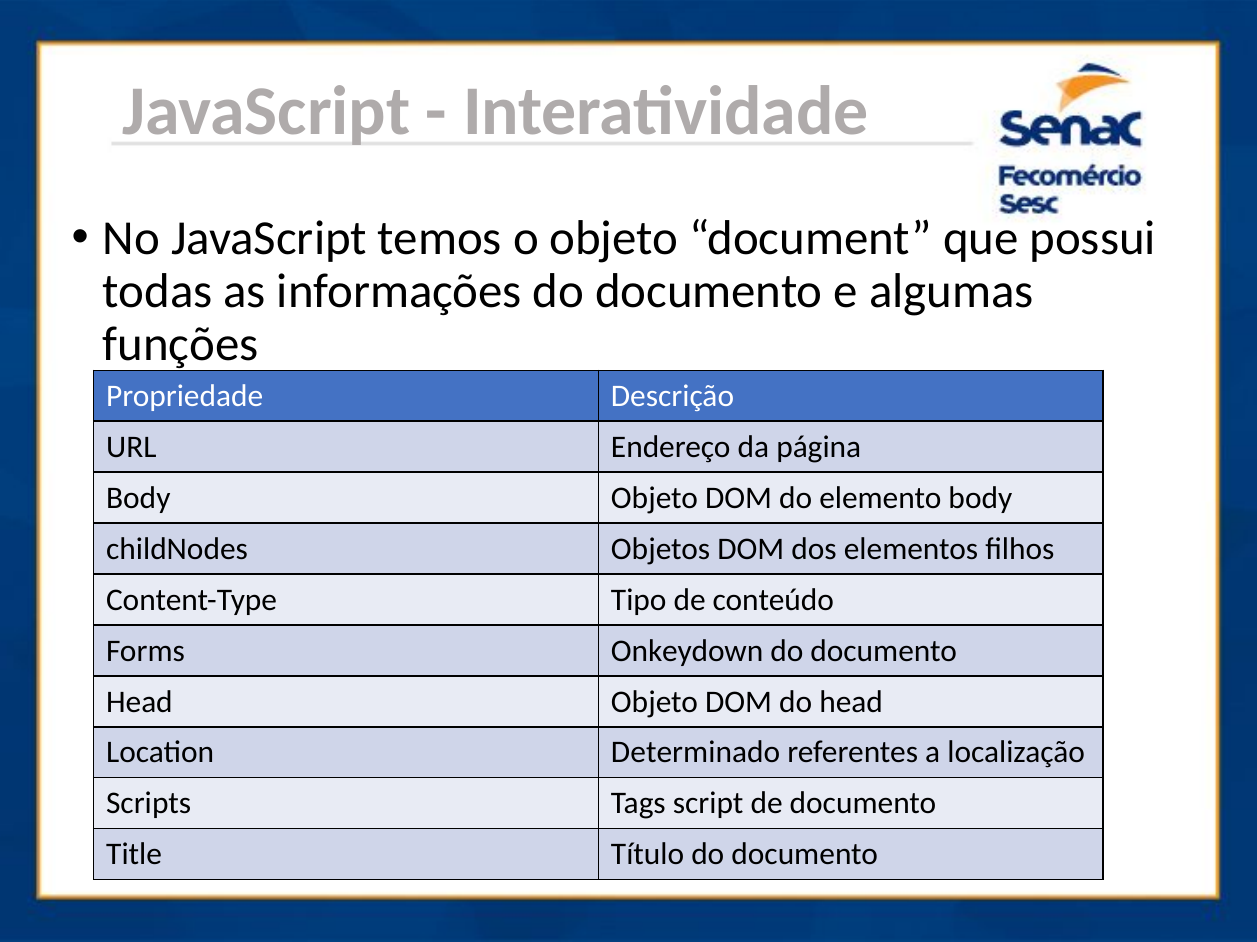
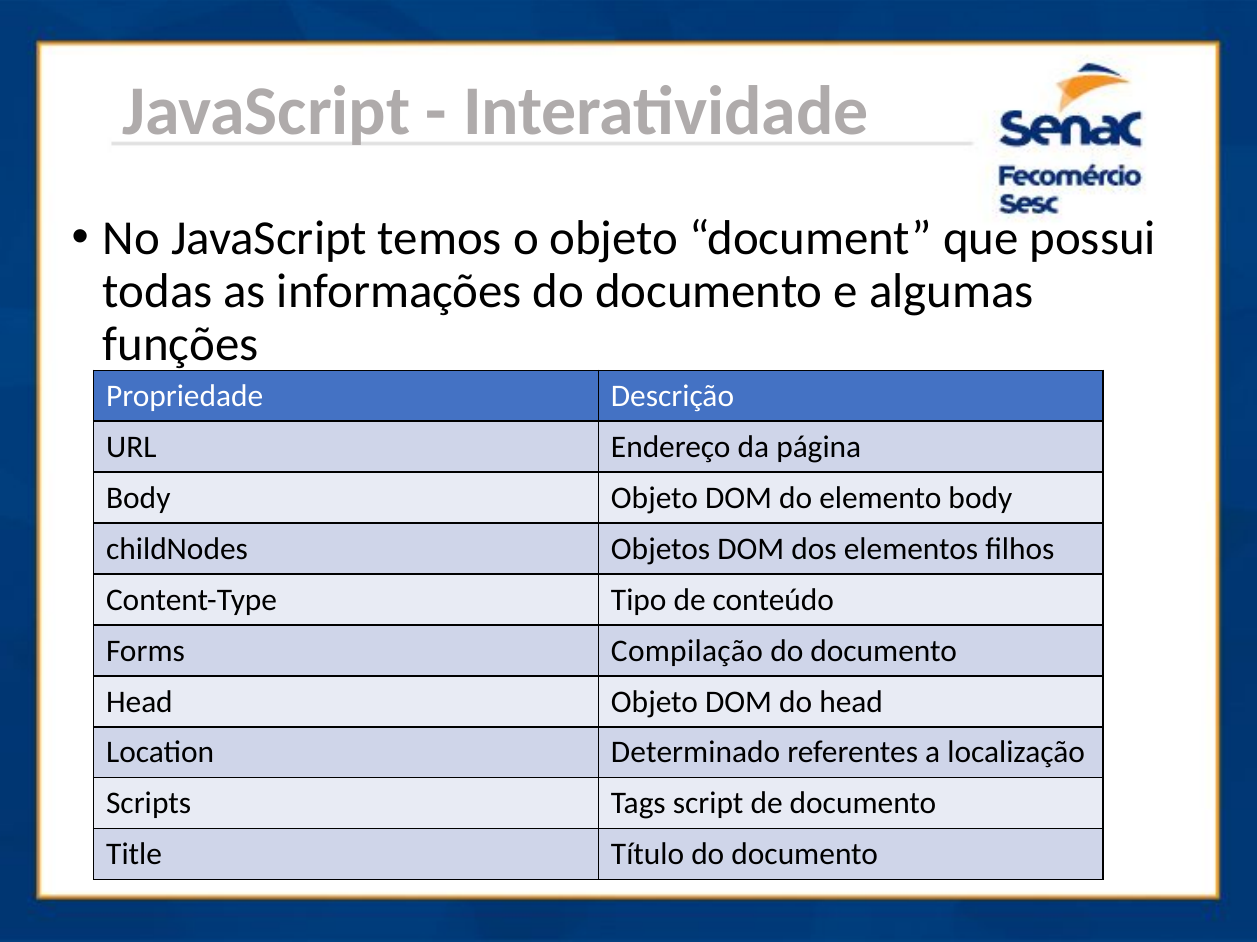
Onkeydown: Onkeydown -> Compilação
